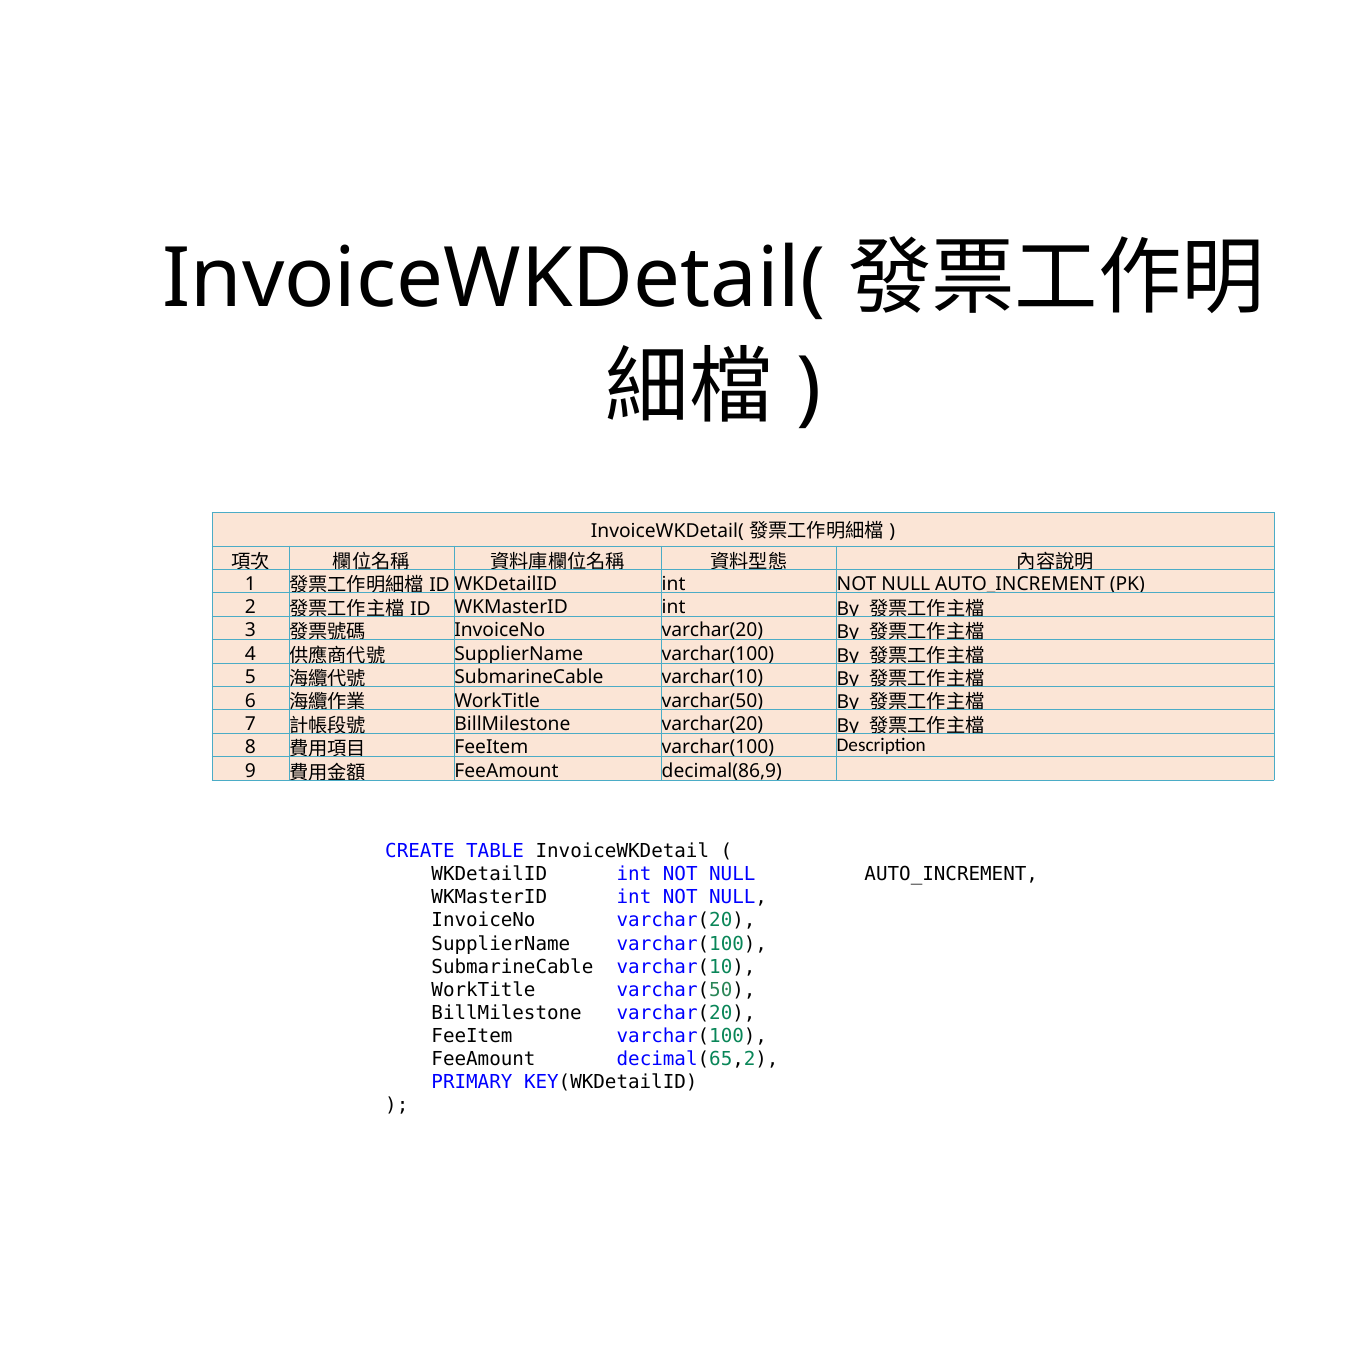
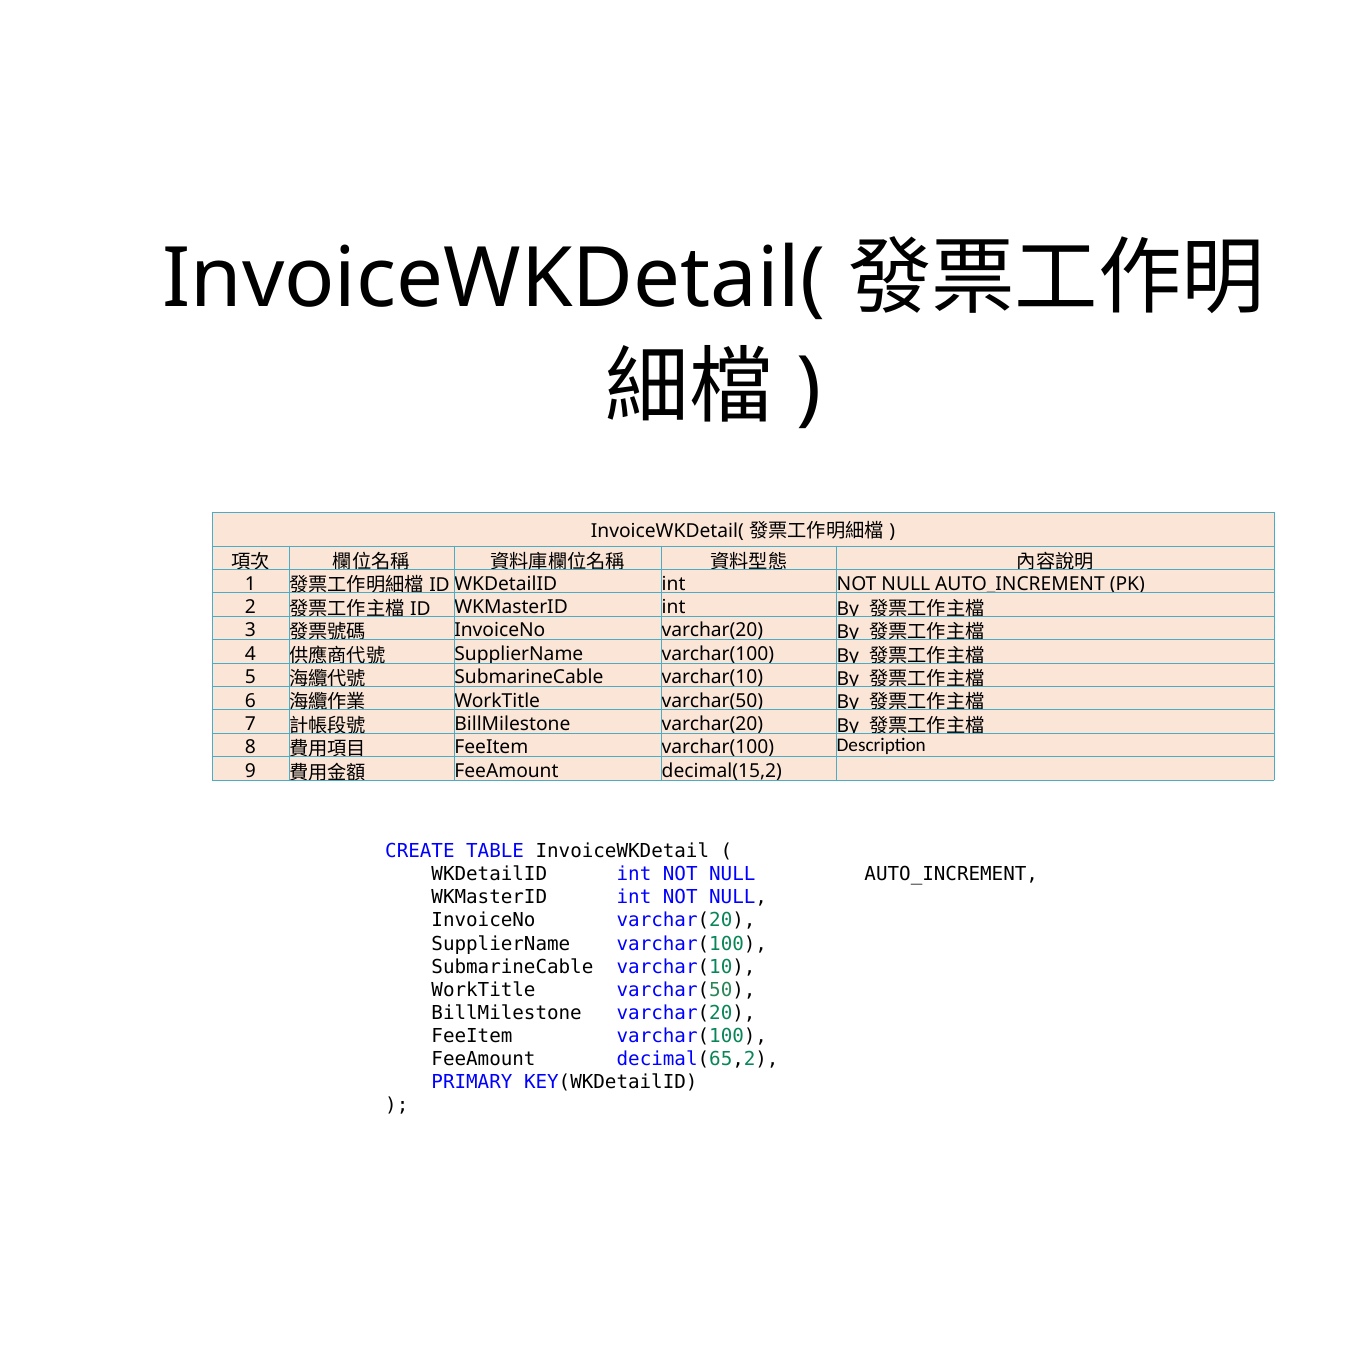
decimal(86,9: decimal(86,9 -> decimal(15,2
